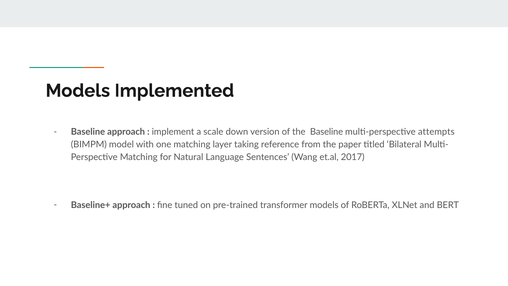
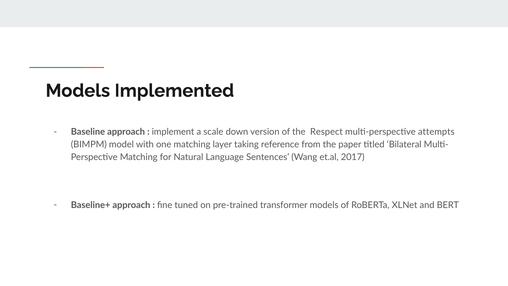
the Baseline: Baseline -> Respect
